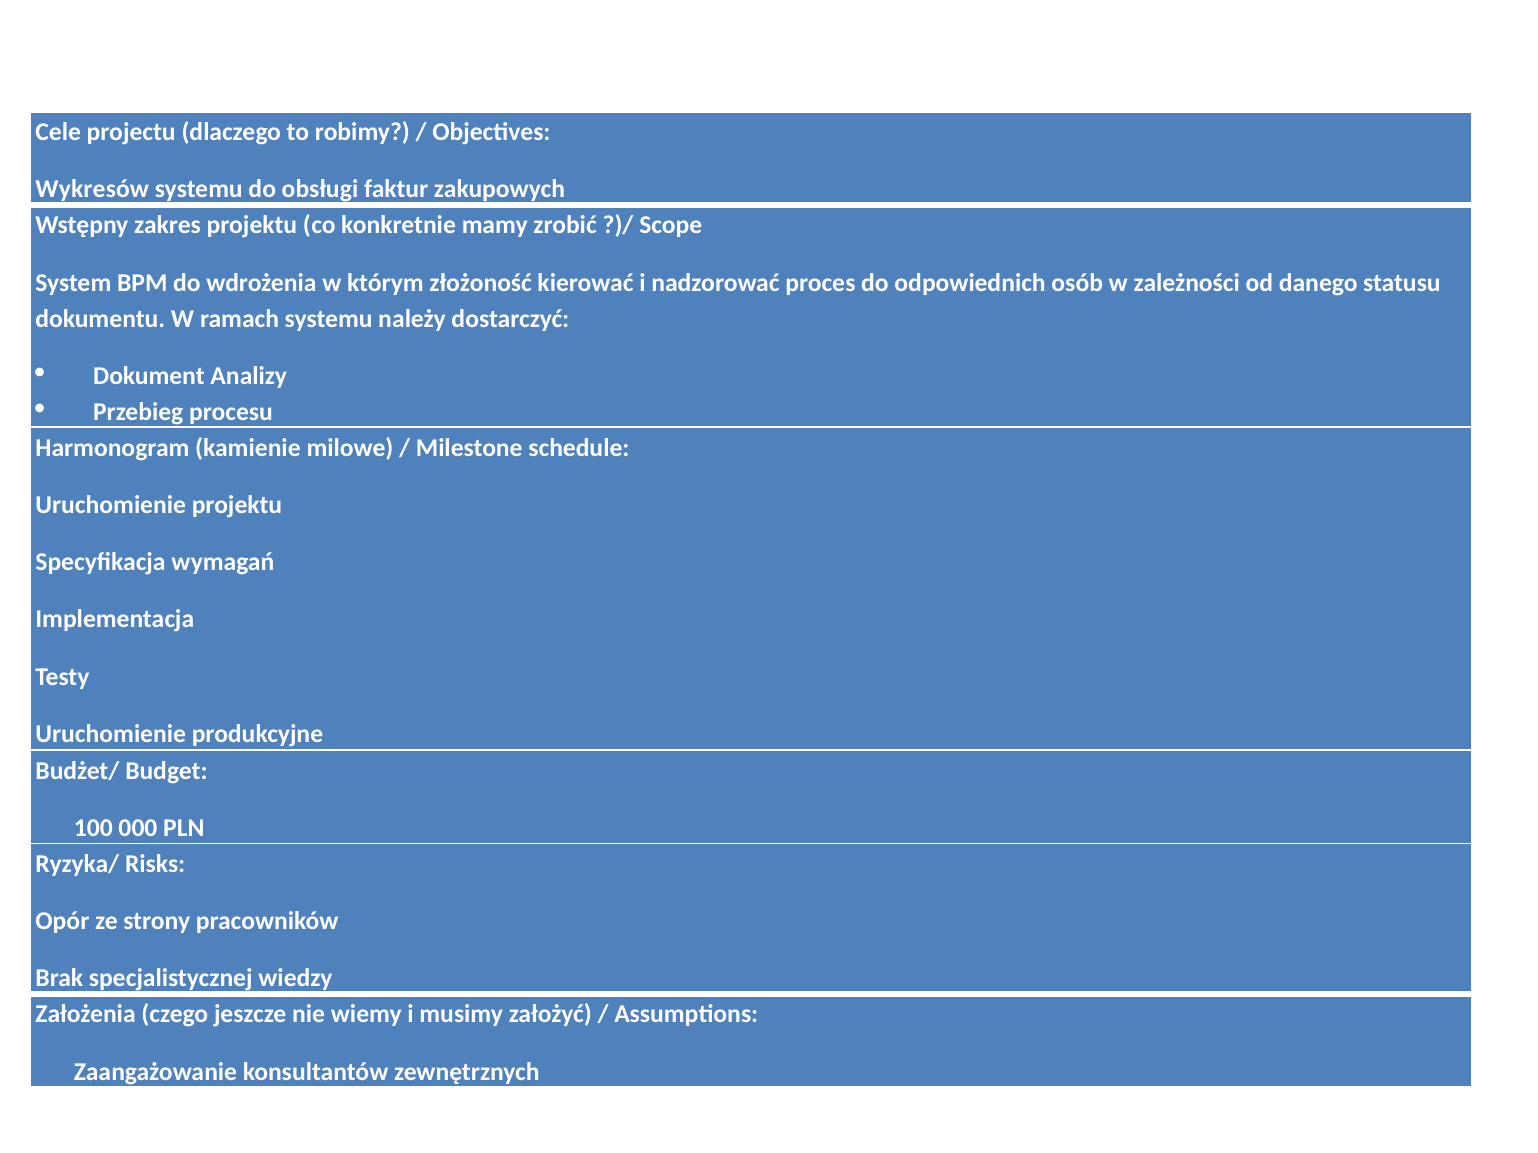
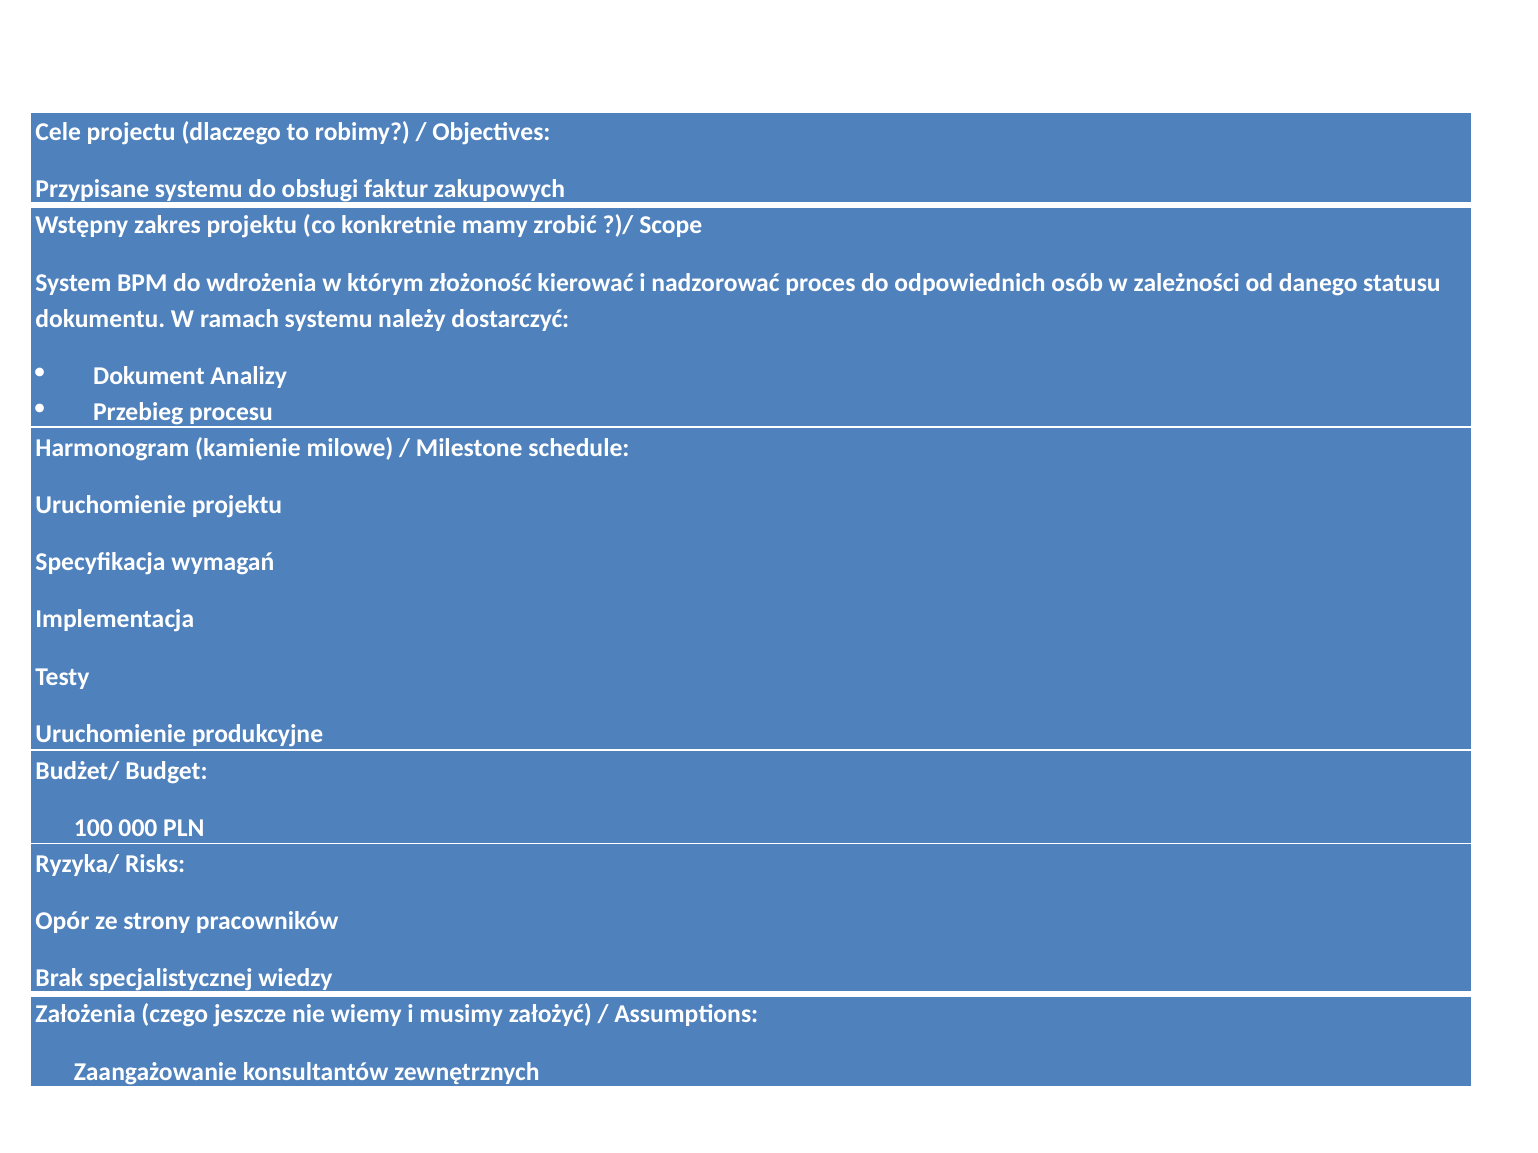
Wykresów: Wykresów -> Przypisane
